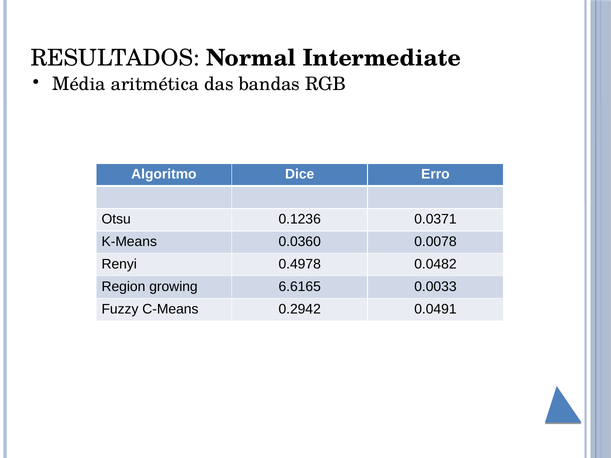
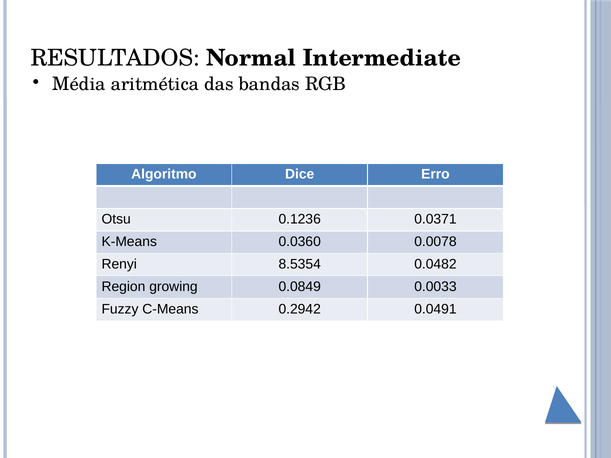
0.4978: 0.4978 -> 8.5354
6.6165: 6.6165 -> 0.0849
